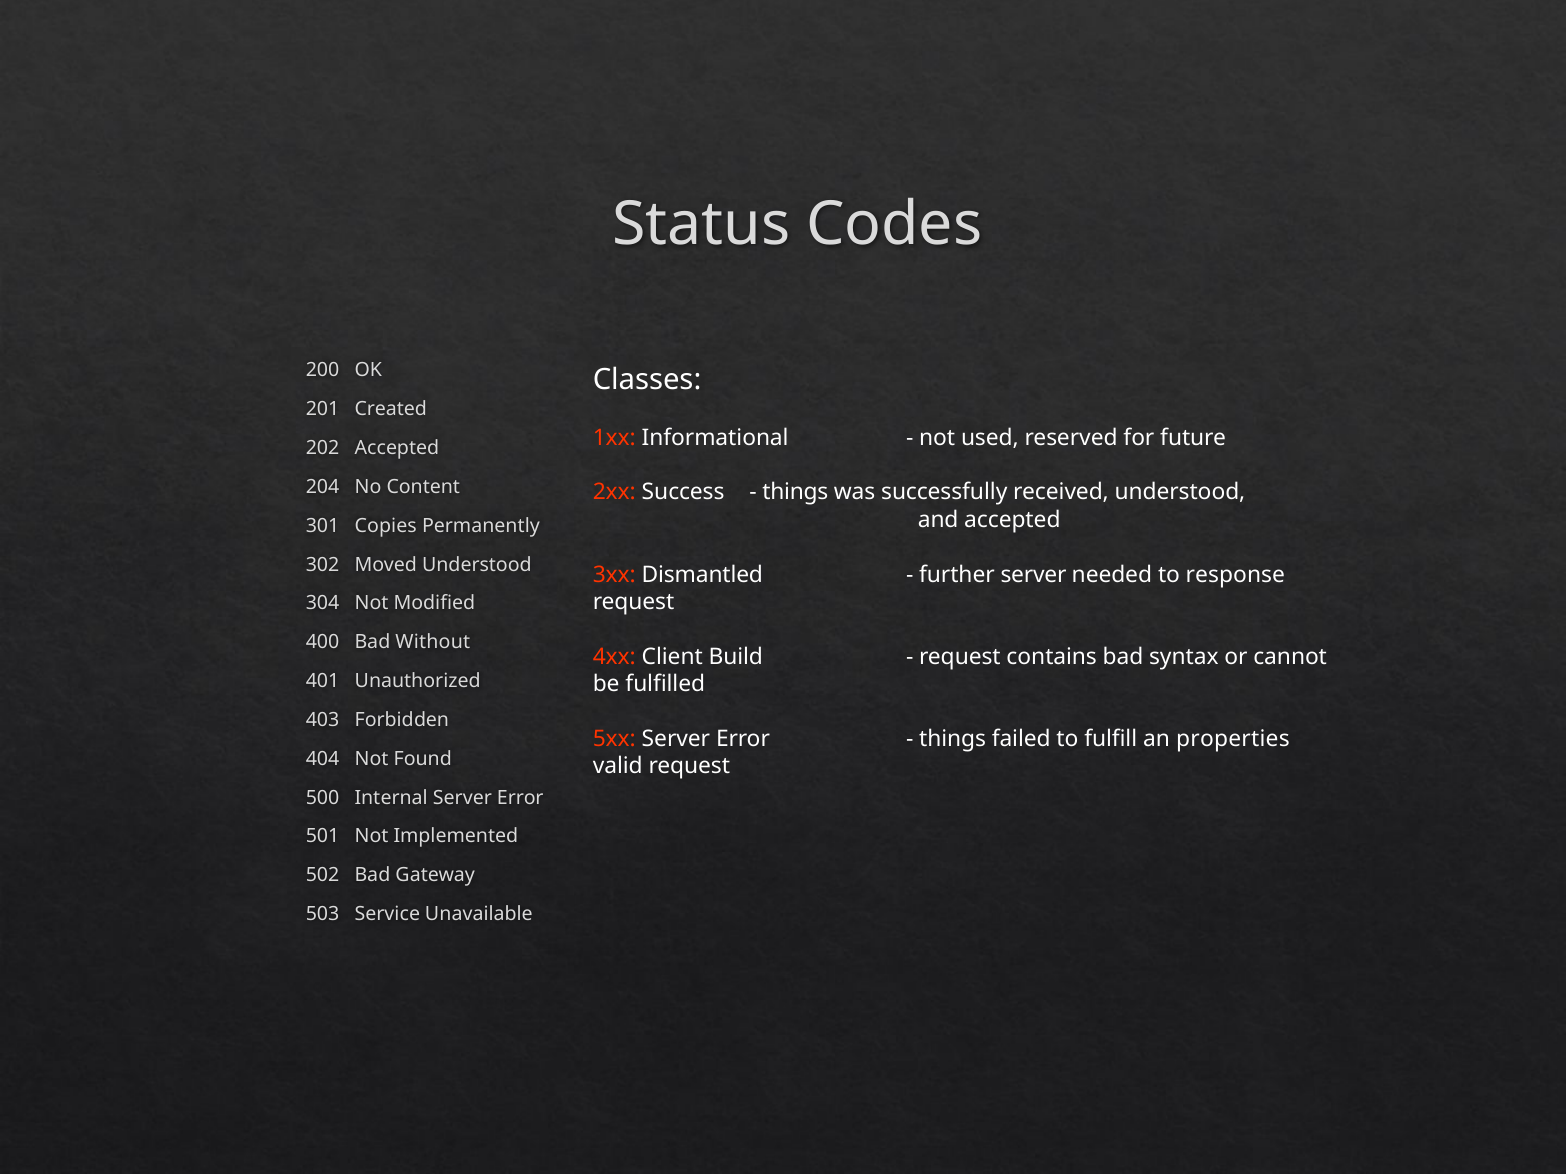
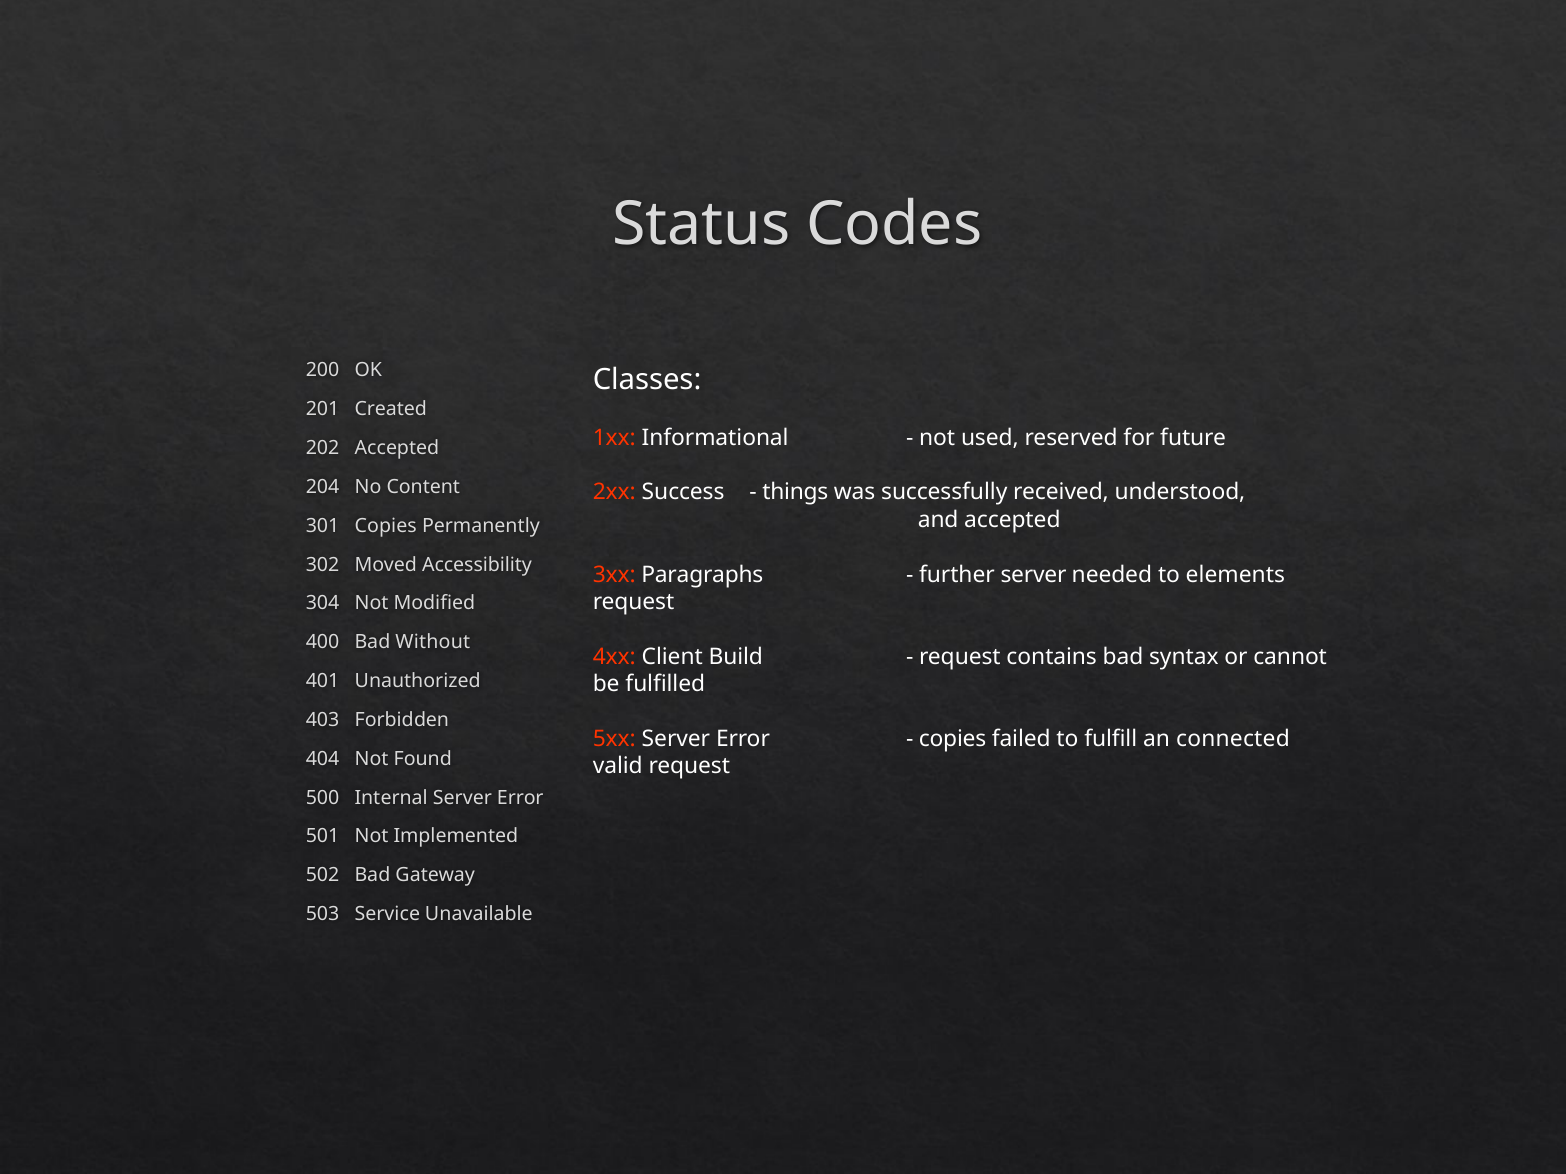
Moved Understood: Understood -> Accessibility
Dismantled: Dismantled -> Paragraphs
response: response -> elements
things at (953, 739): things -> copies
properties: properties -> connected
